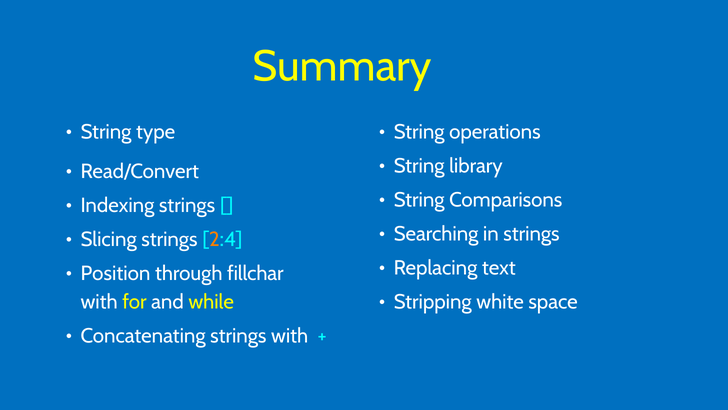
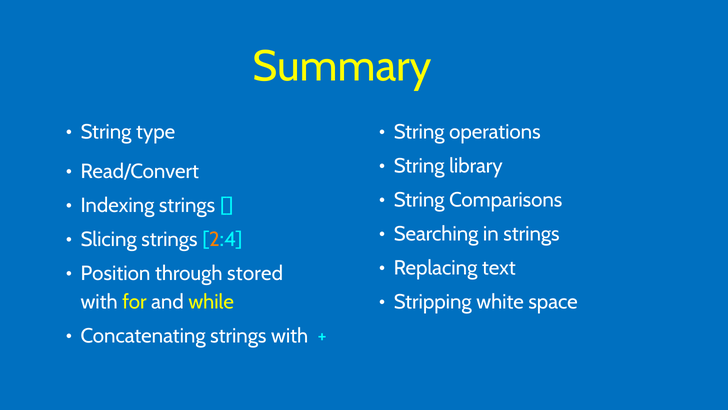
fillchar: fillchar -> stored
